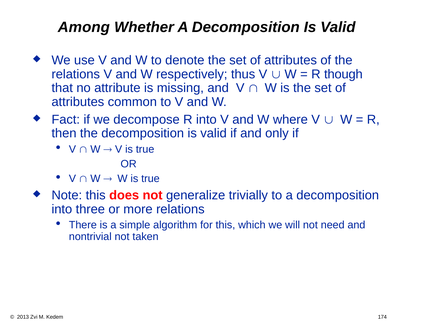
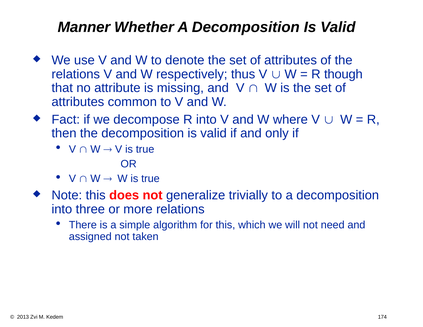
Among: Among -> Manner
nontrivial: nontrivial -> assigned
